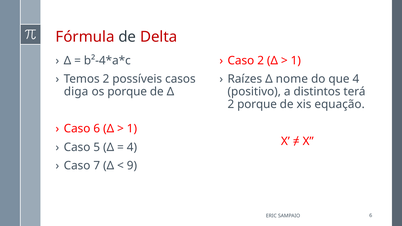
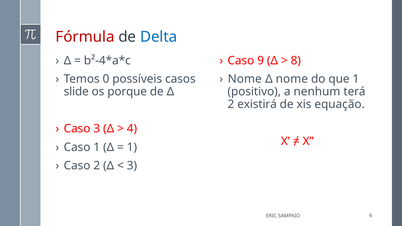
Delta colour: red -> blue
Caso 2: 2 -> 9
1 at (296, 61): 1 -> 8
Temos 2: 2 -> 0
Raízes at (245, 79): Raízes -> Nome
que 4: 4 -> 1
diga: diga -> slide
distintos: distintos -> nenhum
2 porque: porque -> existirá
Caso 6: 6 -> 3
1 at (132, 129): 1 -> 4
Caso 5: 5 -> 1
4 at (132, 147): 4 -> 1
Caso 7: 7 -> 2
9 at (132, 166): 9 -> 3
